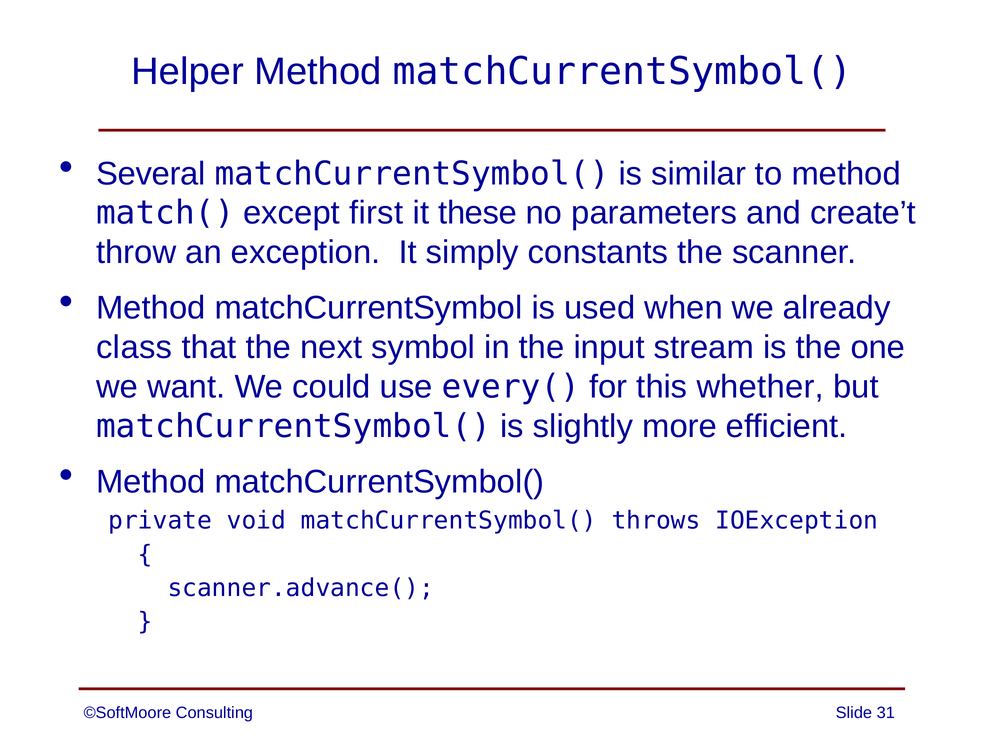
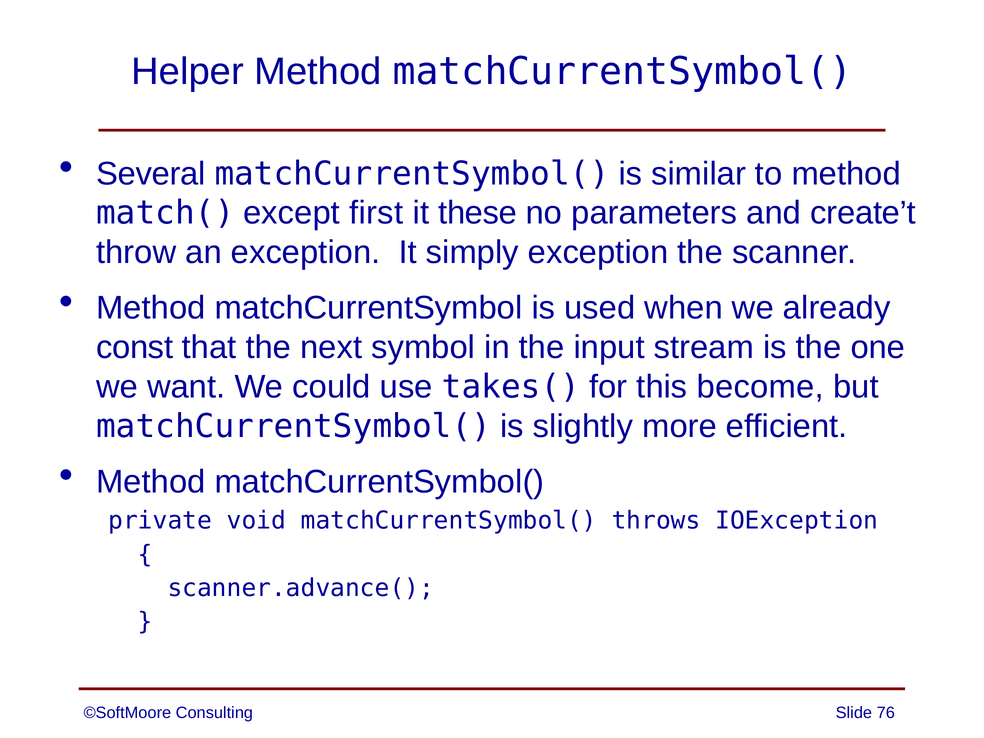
simply constants: constants -> exception
class: class -> const
every(: every( -> takes(
whether: whether -> become
31: 31 -> 76
